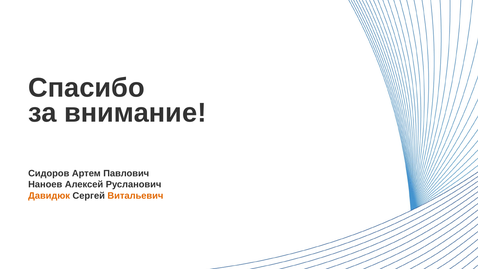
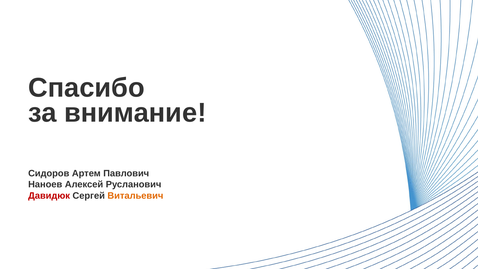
Давидюк colour: orange -> red
